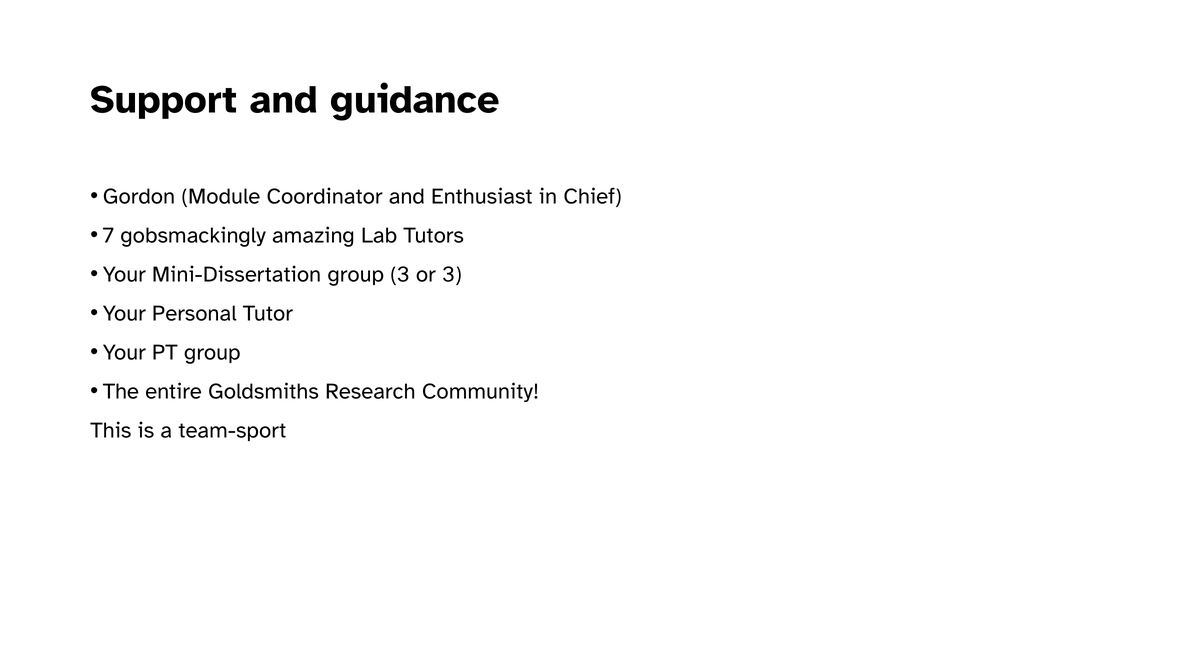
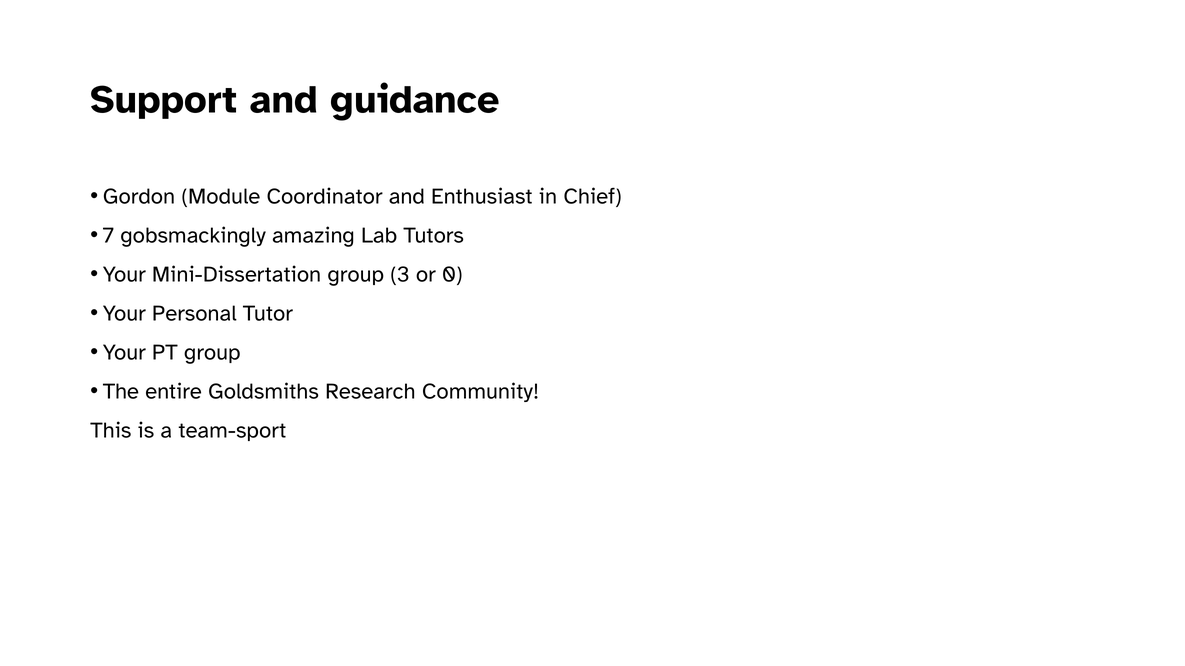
or 3: 3 -> 0
